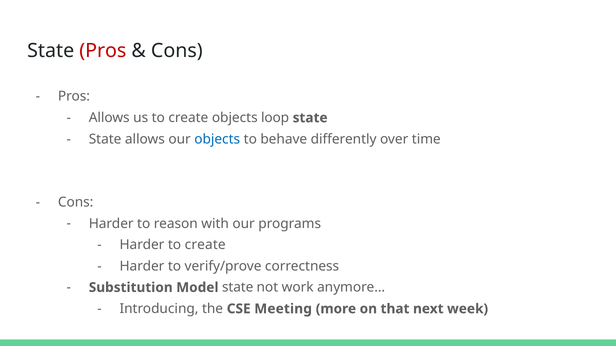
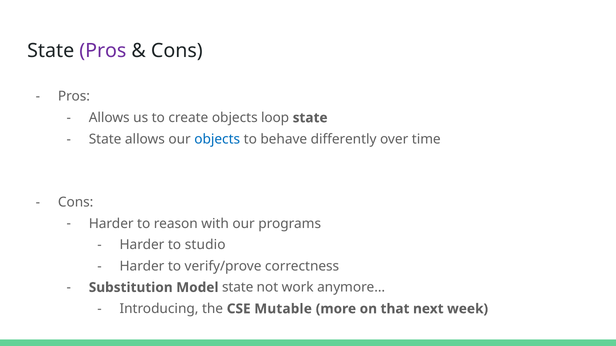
Pros at (103, 51) colour: red -> purple
Harder to create: create -> studio
Meeting: Meeting -> Mutable
